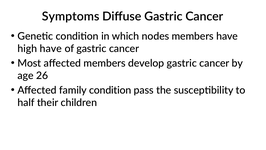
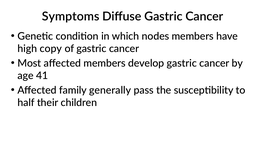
high have: have -> copy
26: 26 -> 41
family condition: condition -> generally
